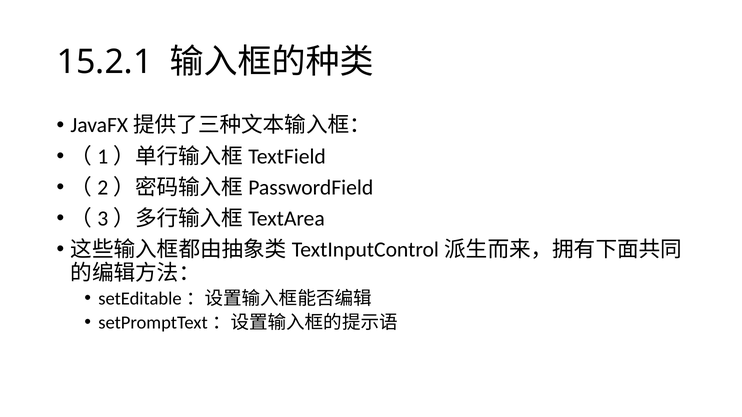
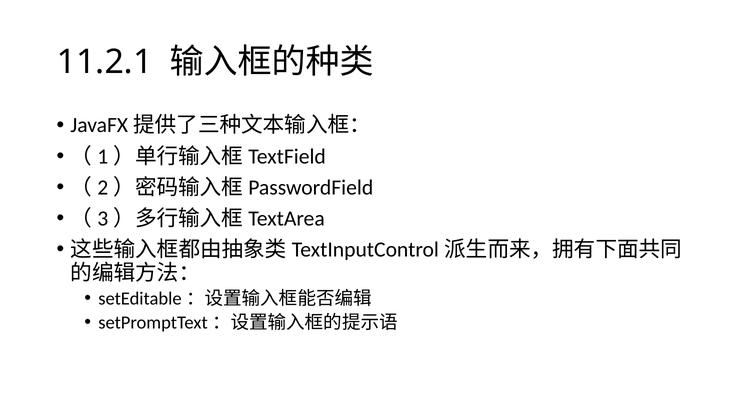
15.2.1: 15.2.1 -> 11.2.1
